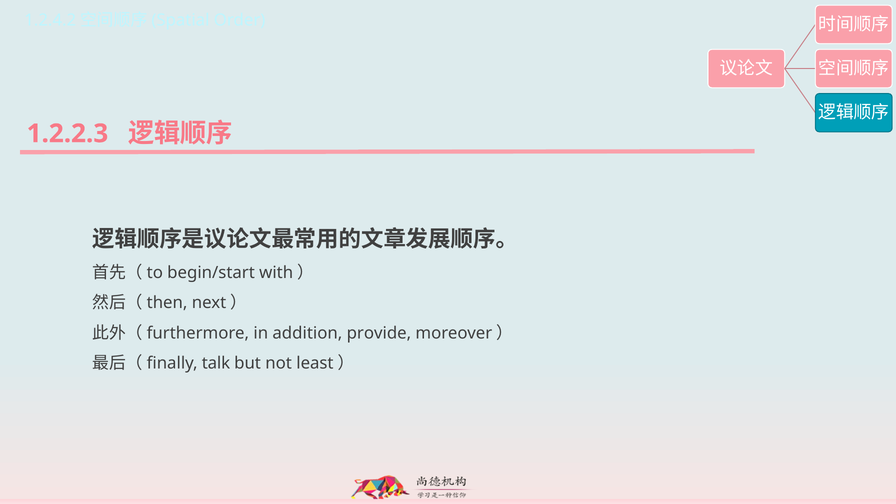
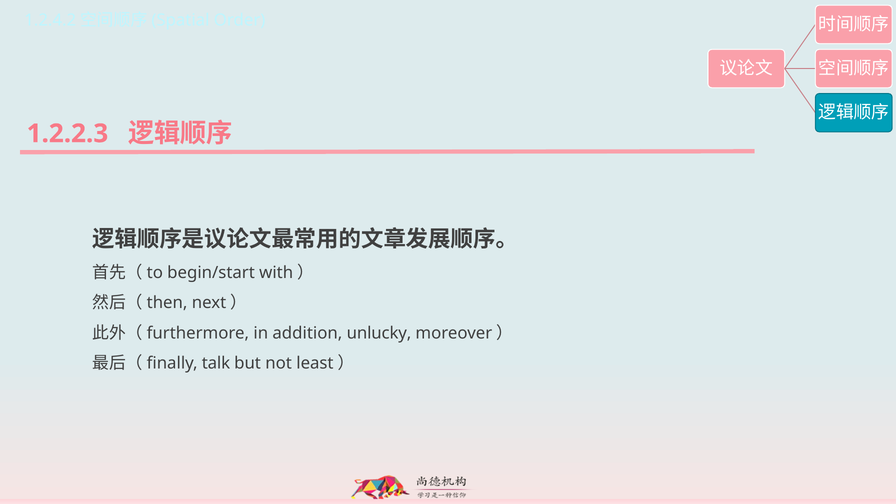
provide: provide -> unlucky
